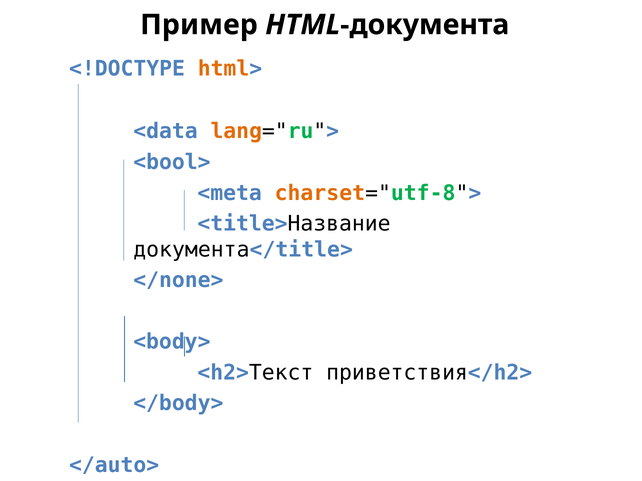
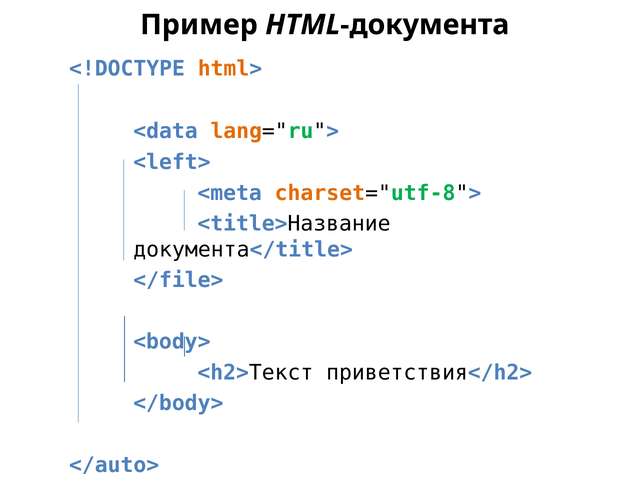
<bool>: <bool> -> <left>
</none>: </none> -> </file>
